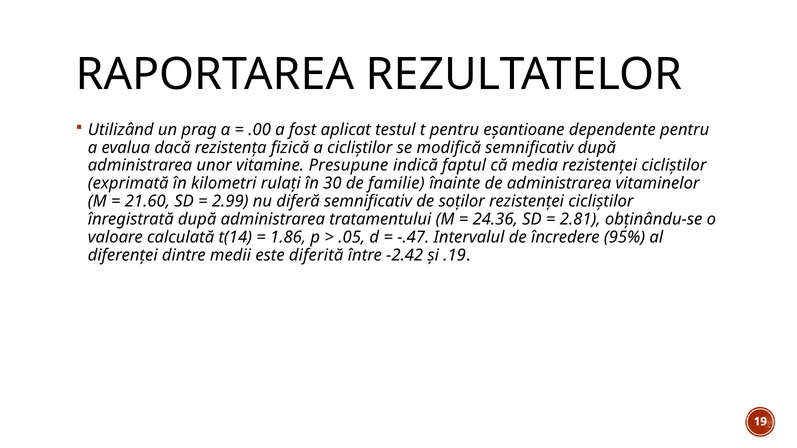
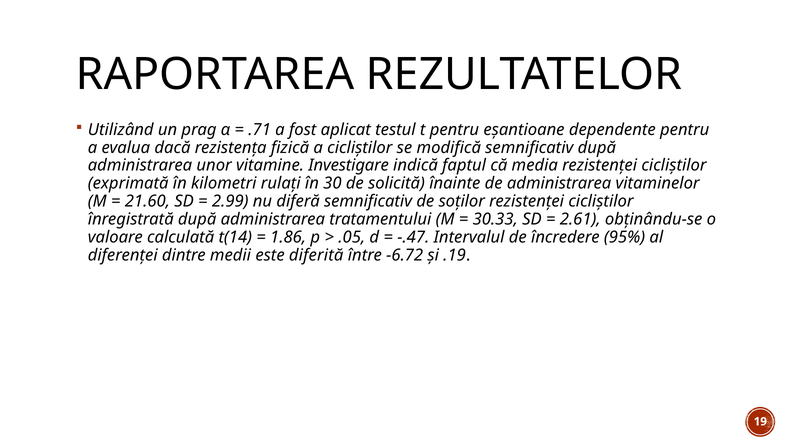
.00: .00 -> .71
Presupune: Presupune -> Investigare
familie: familie -> solicită
24.36: 24.36 -> 30.33
2.81: 2.81 -> 2.61
-2.42: -2.42 -> -6.72
